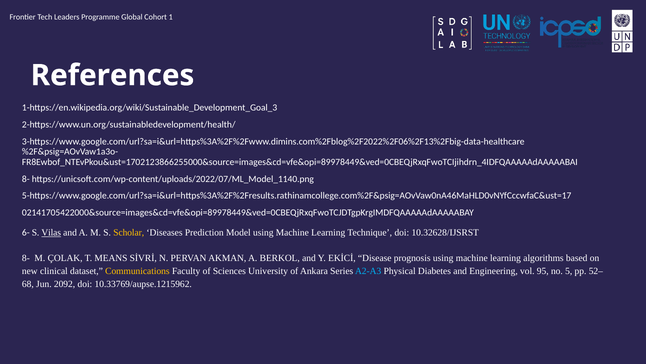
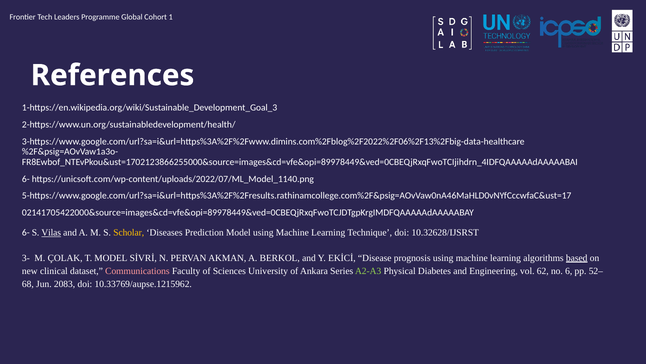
8- at (26, 179): 8- -> 6-
8- at (26, 258): 8- -> 3-
T MEANS: MEANS -> MODEL
based underline: none -> present
Communications colour: yellow -> pink
A2-A3 colour: light blue -> light green
95: 95 -> 62
5: 5 -> 6
2092: 2092 -> 2083
